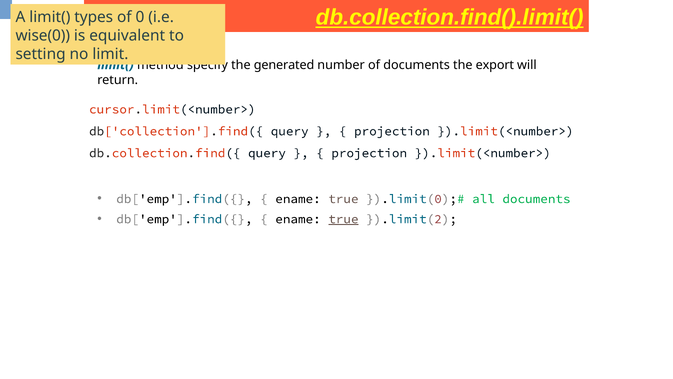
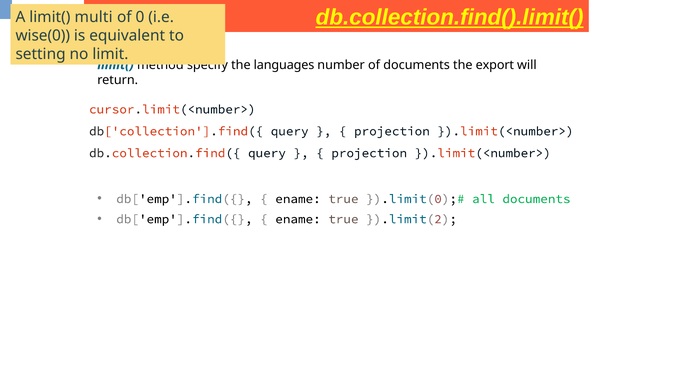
types: types -> multi
generated: generated -> languages
true at (343, 219) underline: present -> none
